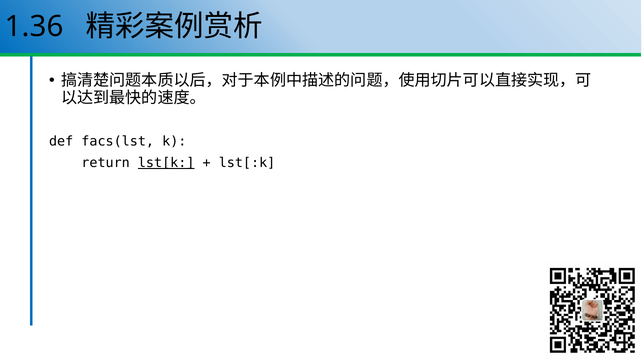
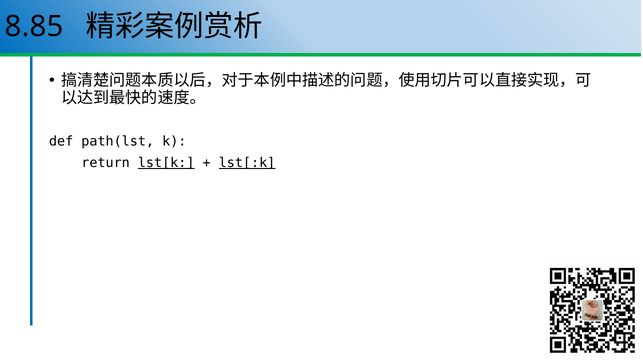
1.36: 1.36 -> 8.85
facs(lst: facs(lst -> path(lst
lst[:k underline: none -> present
